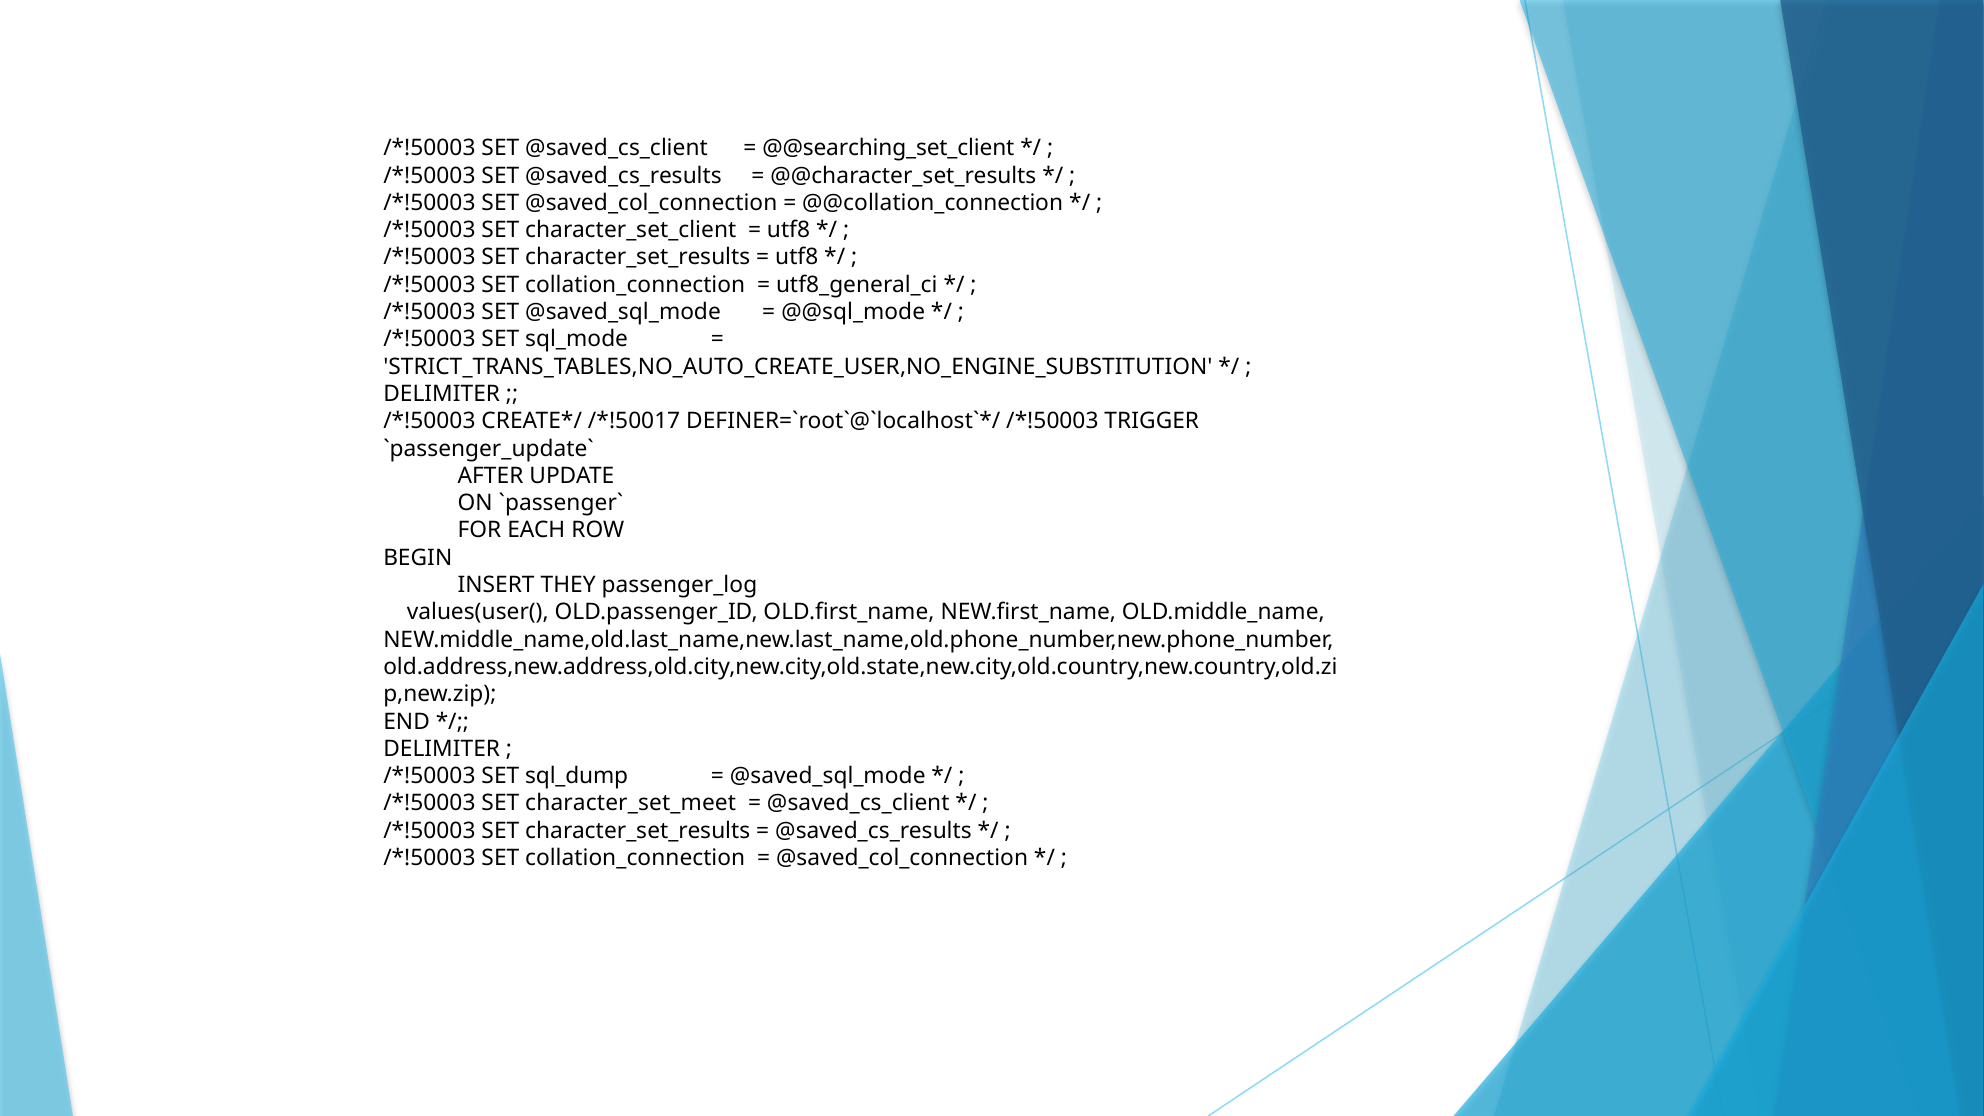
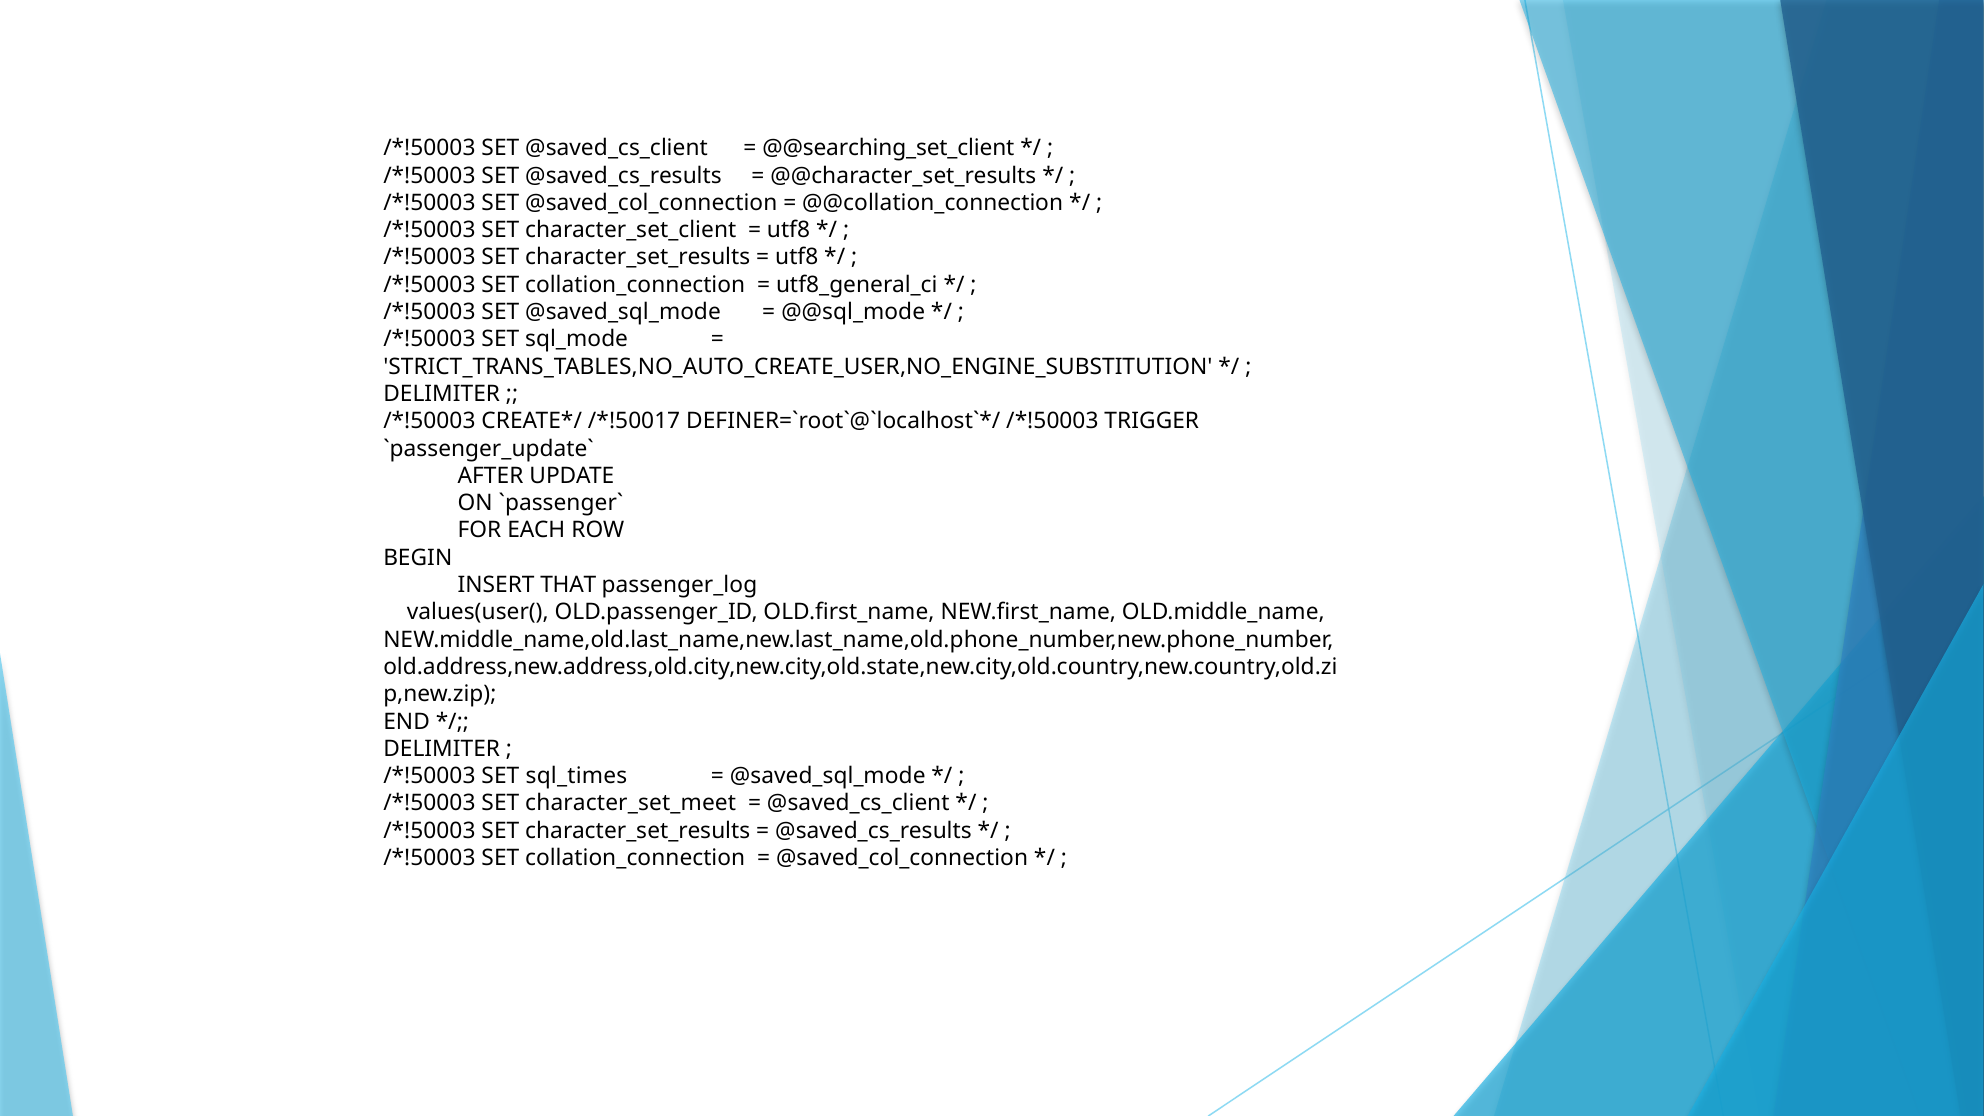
THEY: THEY -> THAT
sql_dump: sql_dump -> sql_times
